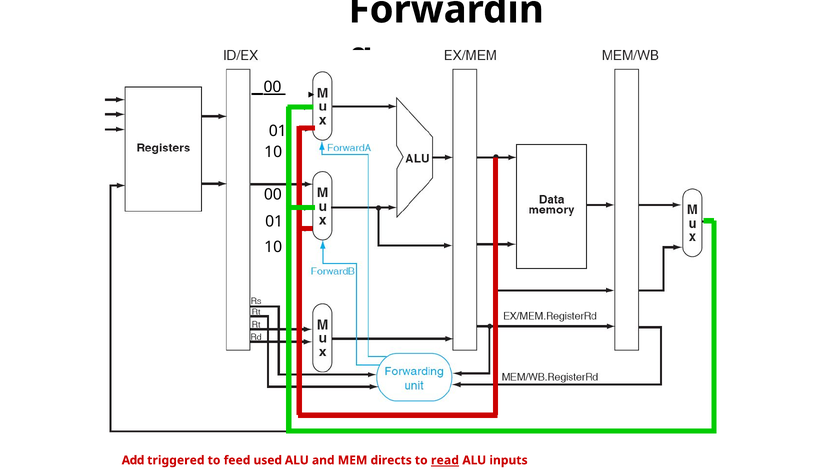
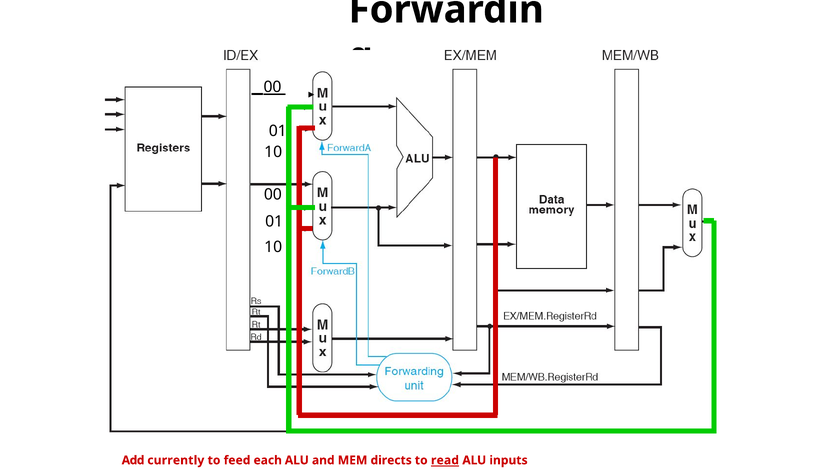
triggered: triggered -> currently
used: used -> each
